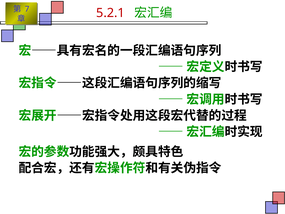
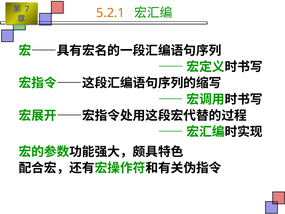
5.2.1 colour: red -> orange
